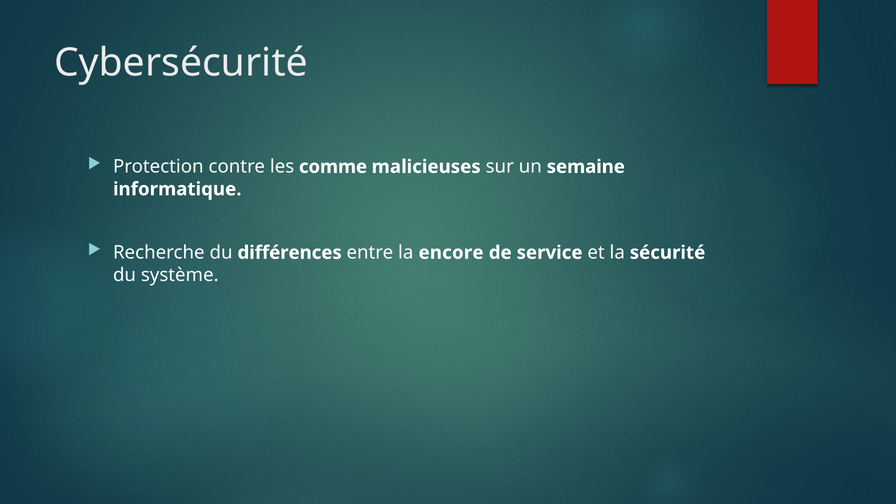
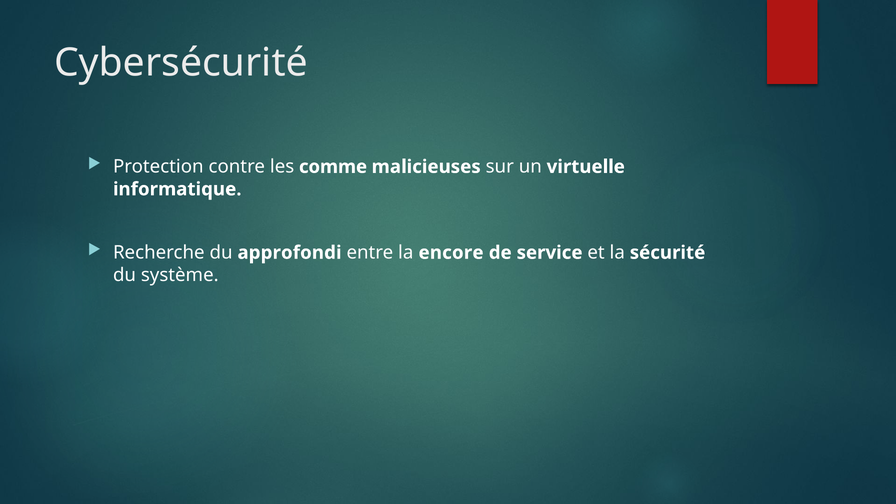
semaine: semaine -> virtuelle
différences: différences -> approfondi
